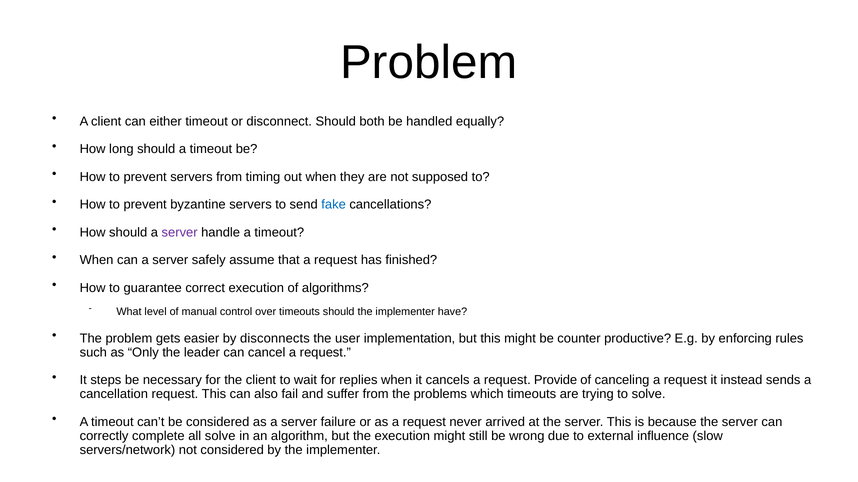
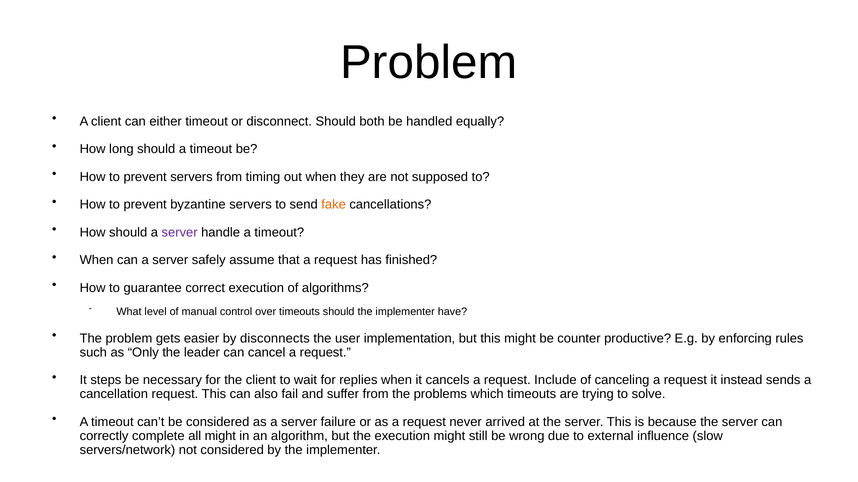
fake colour: blue -> orange
Provide: Provide -> Include
all solve: solve -> might
